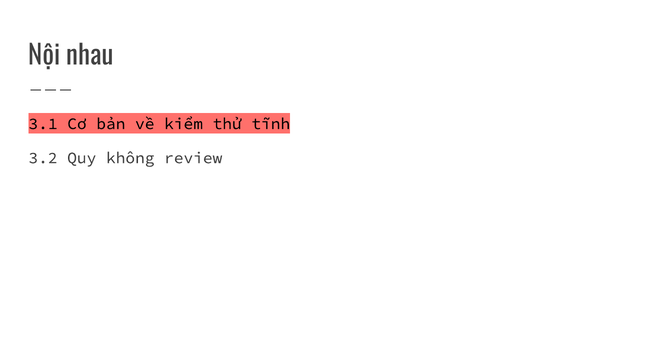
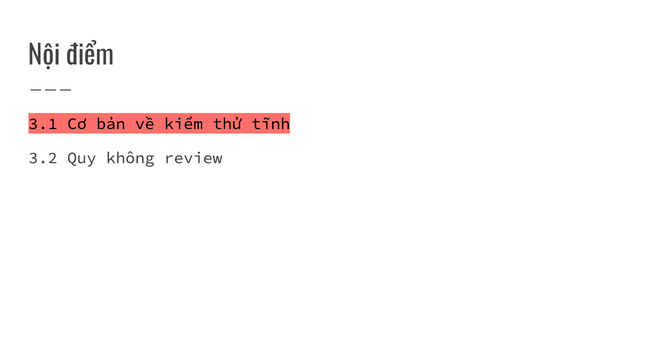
nhau: nhau -> điểm
